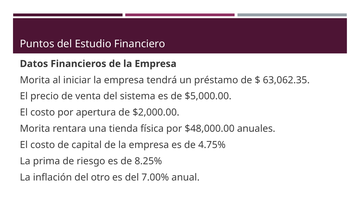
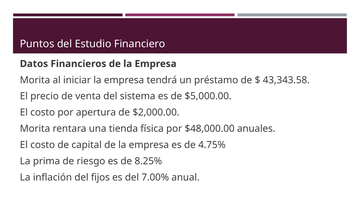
63,062.35: 63,062.35 -> 43,343.58
otro: otro -> fijos
